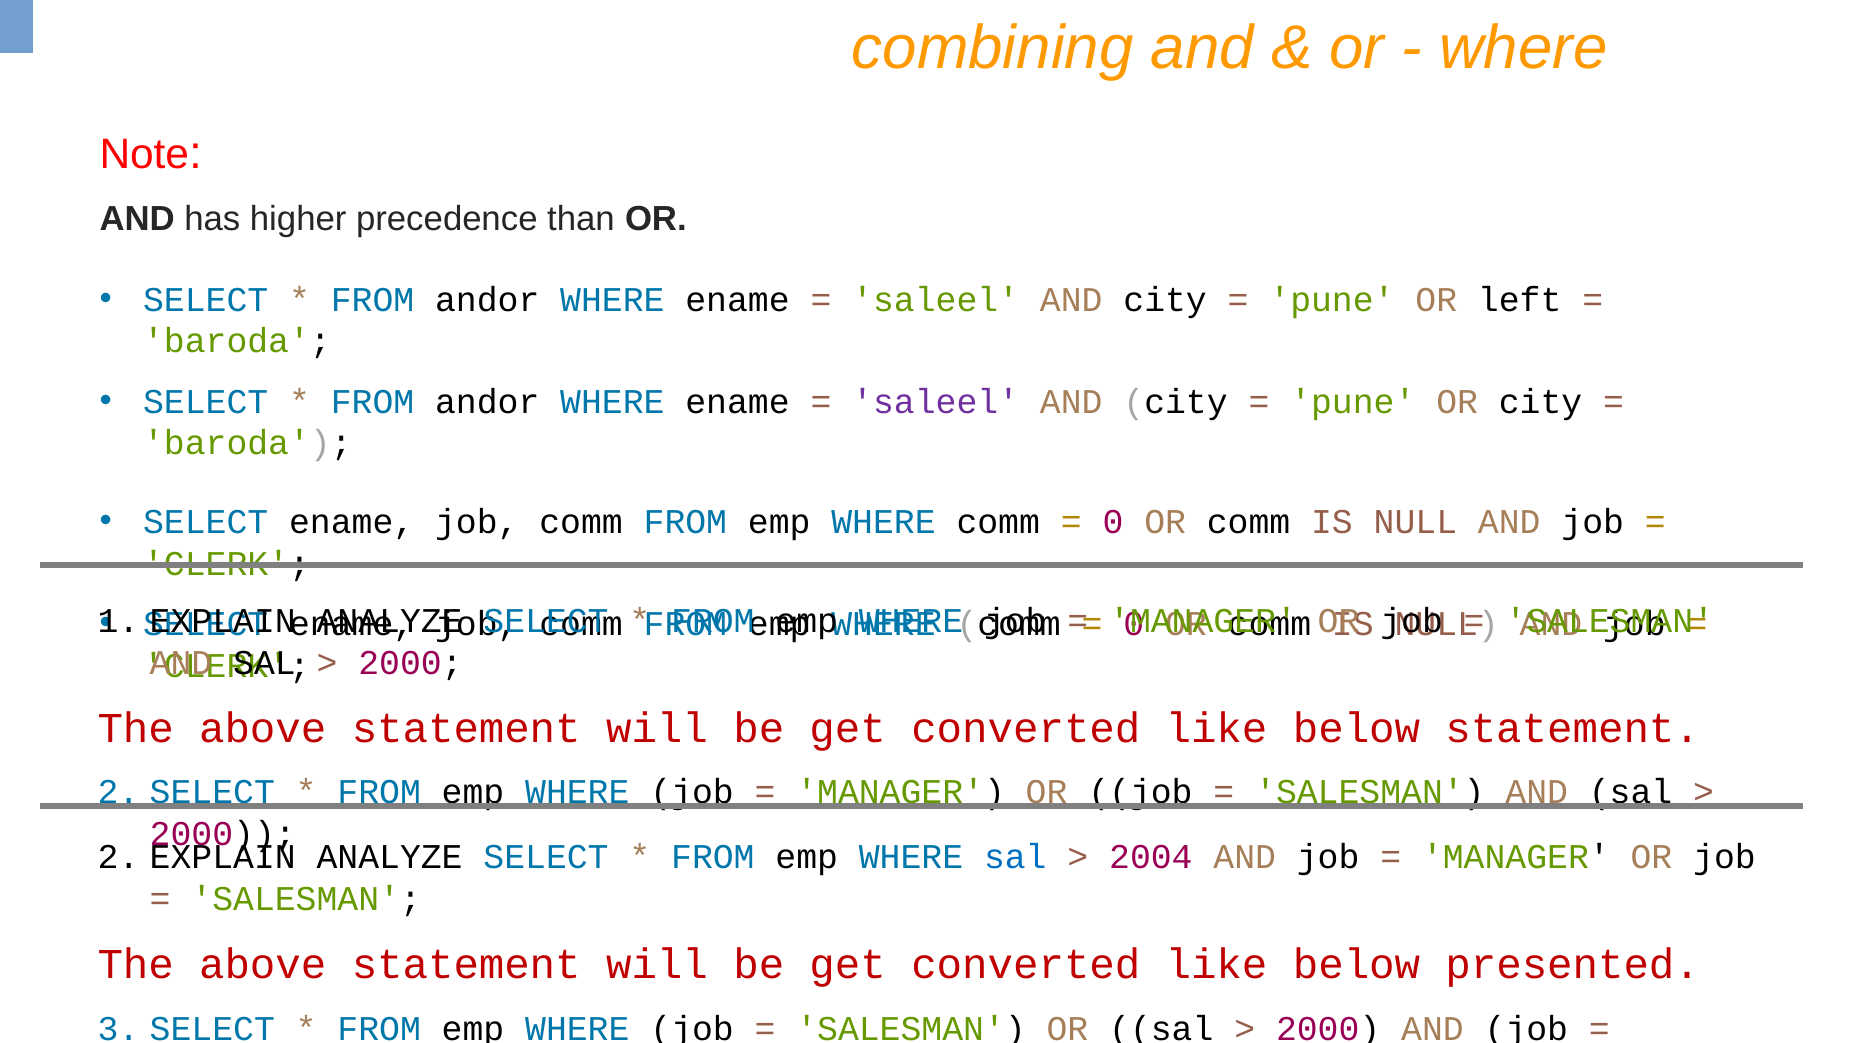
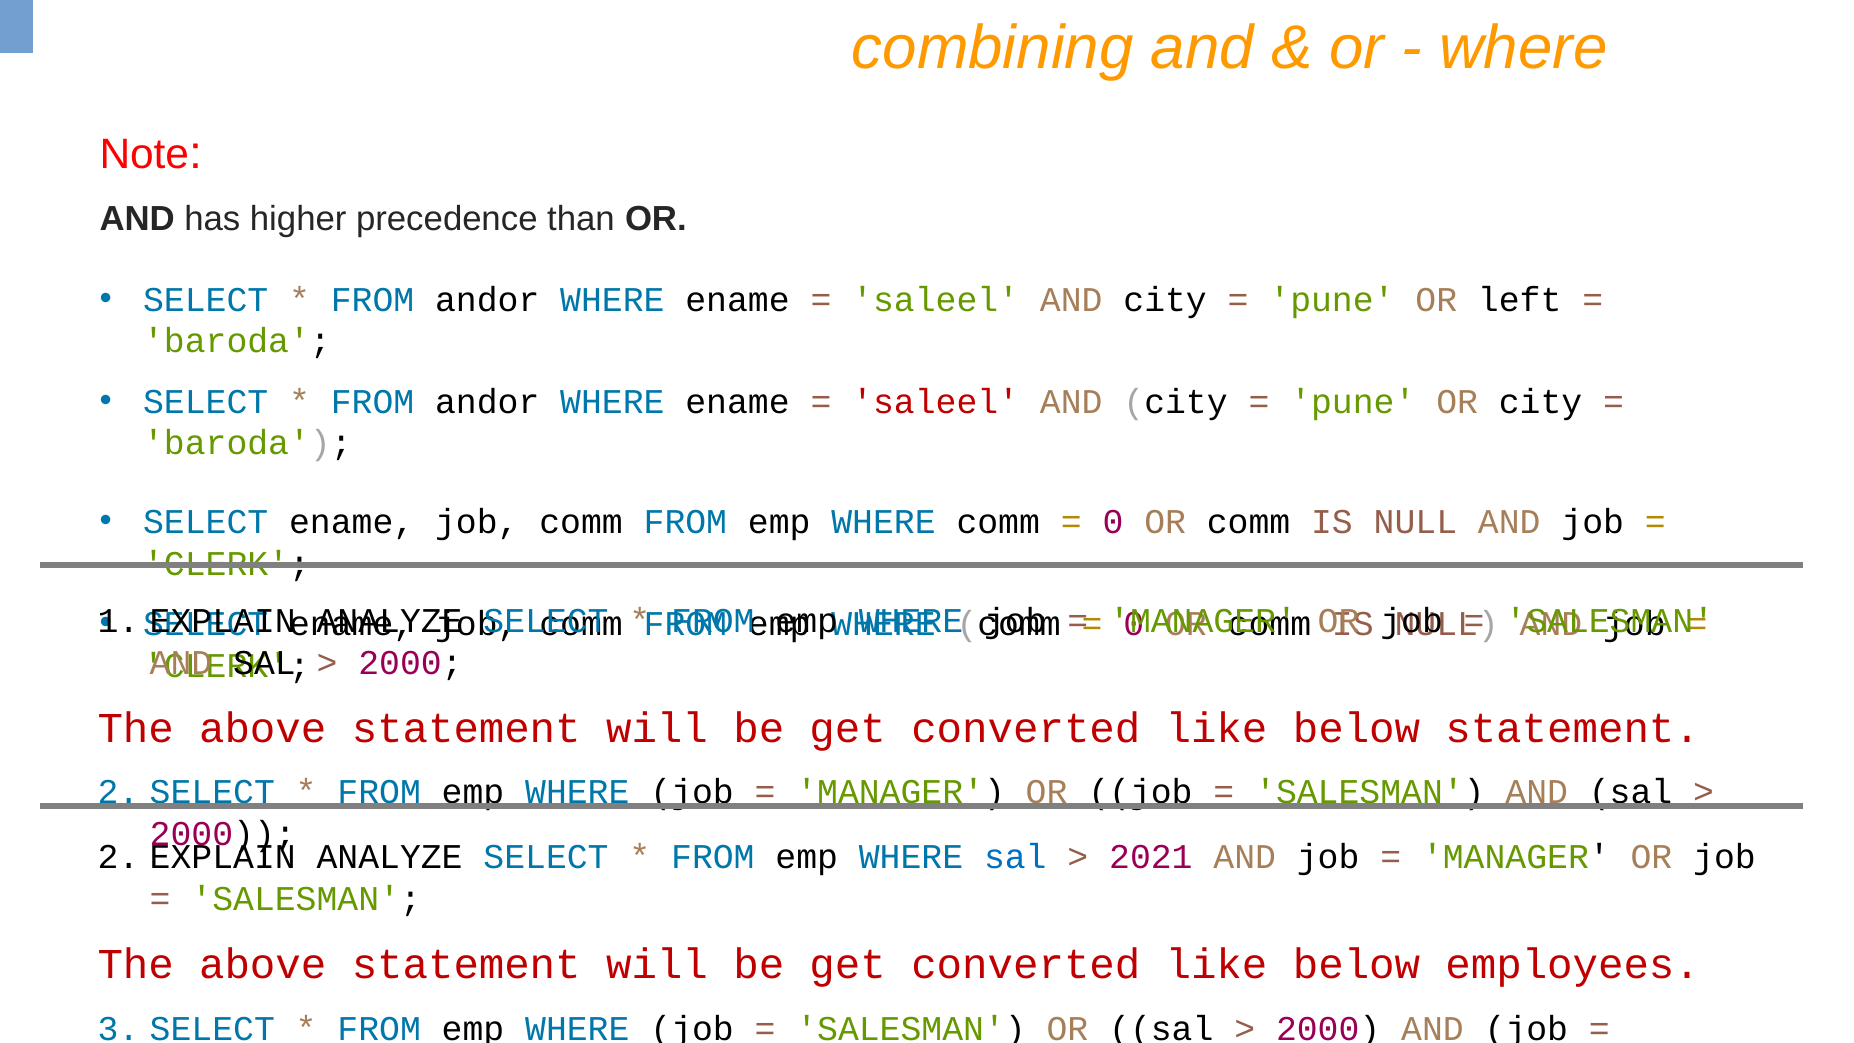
saleel at (936, 402) colour: purple -> red
2004: 2004 -> 2021
presented: presented -> employees
